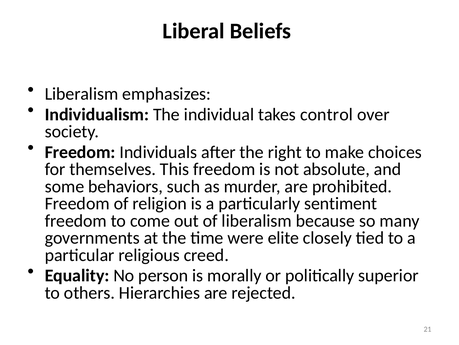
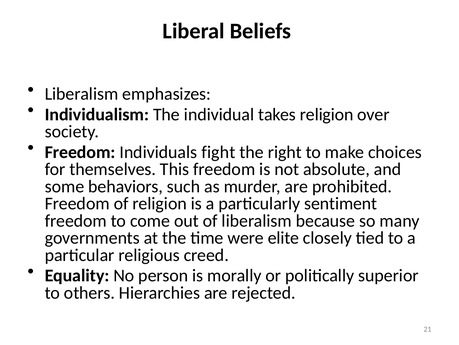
takes control: control -> religion
after: after -> fight
